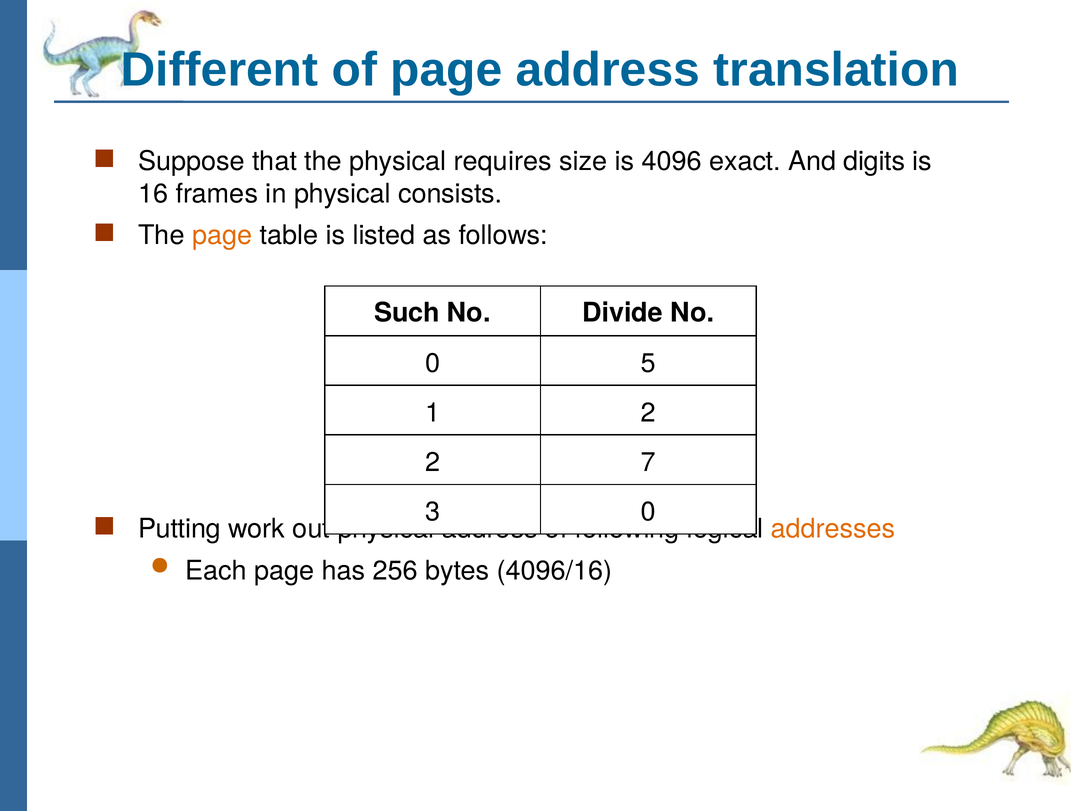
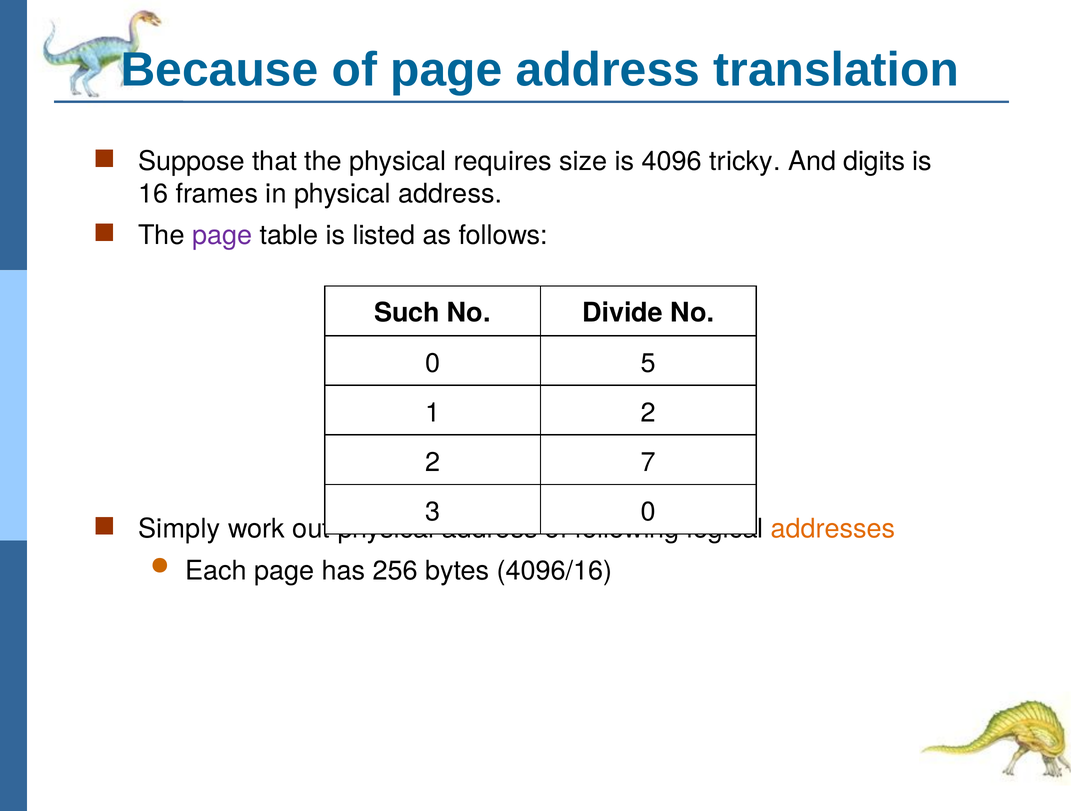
Different: Different -> Because
exact: exact -> tricky
in physical consists: consists -> address
page at (222, 235) colour: orange -> purple
Putting: Putting -> Simply
